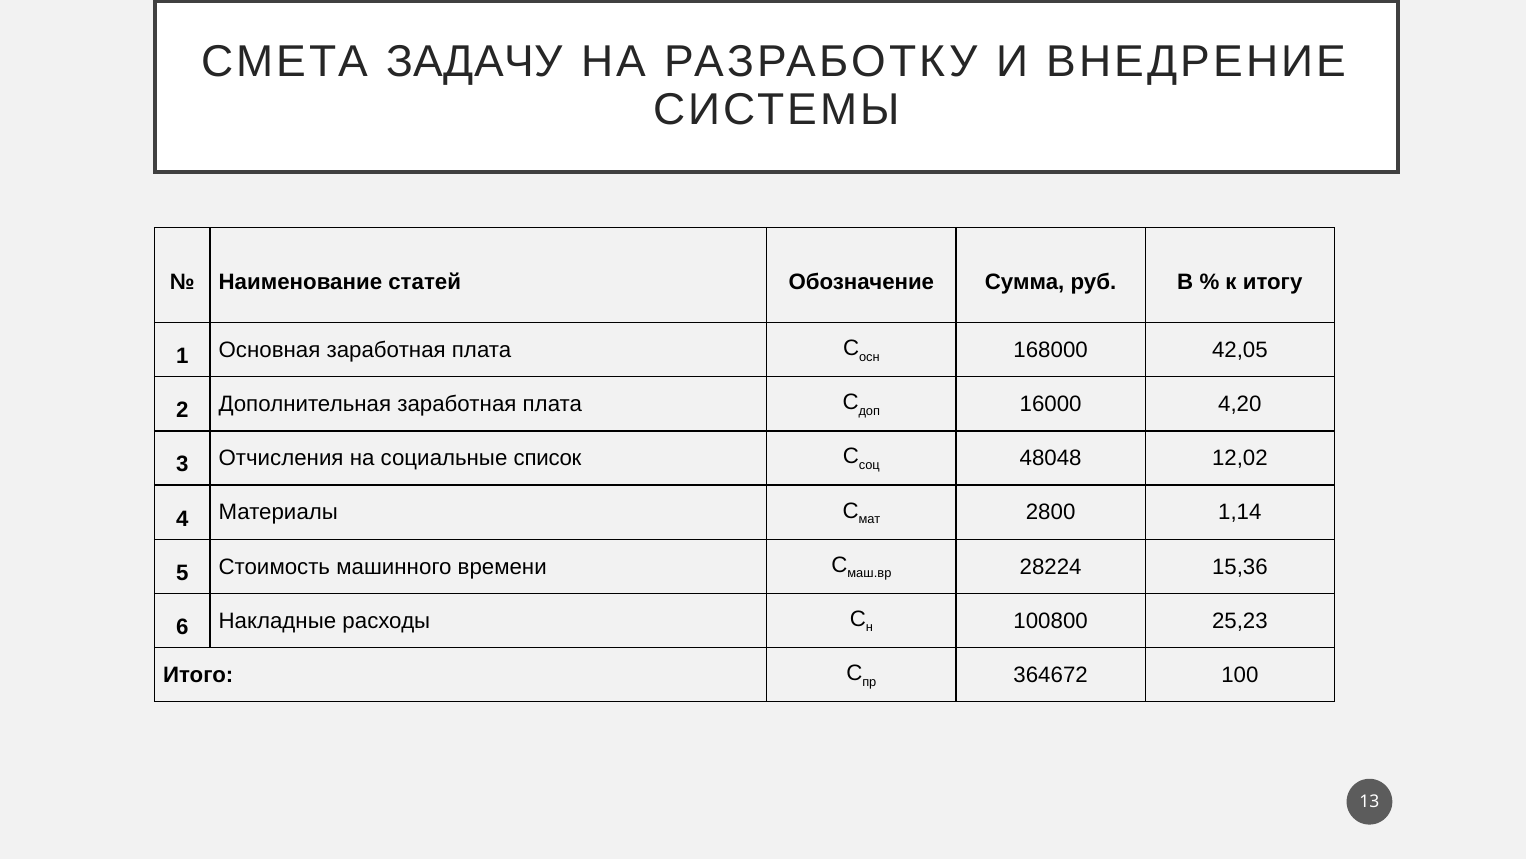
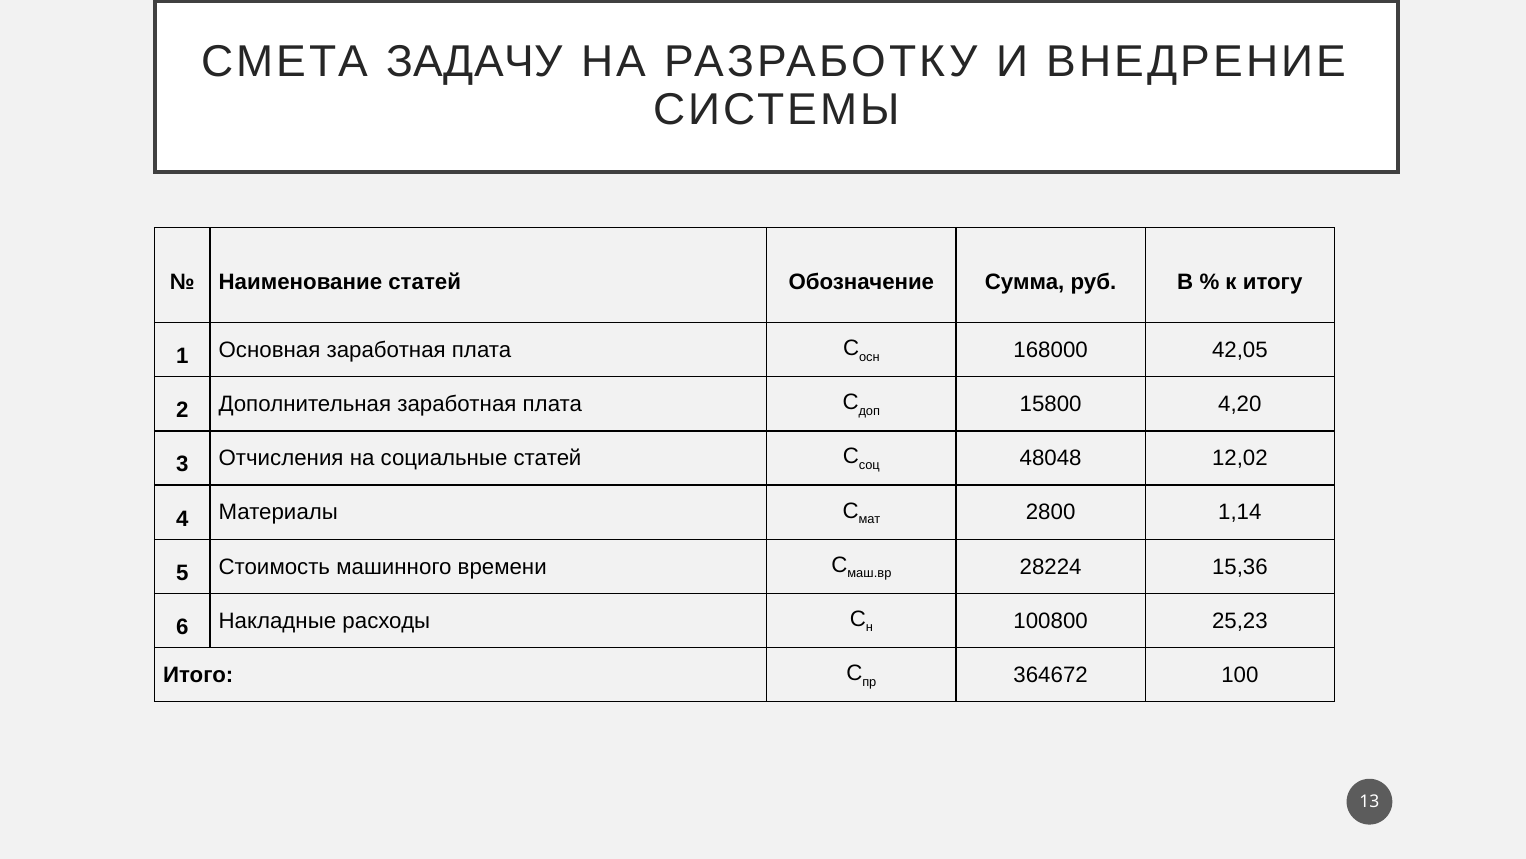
16000: 16000 -> 15800
социальные список: список -> статей
